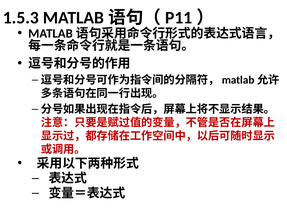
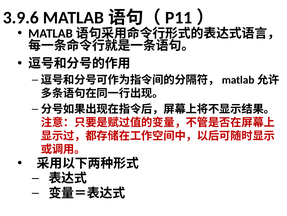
1.5.3: 1.5.3 -> 3.9.6
